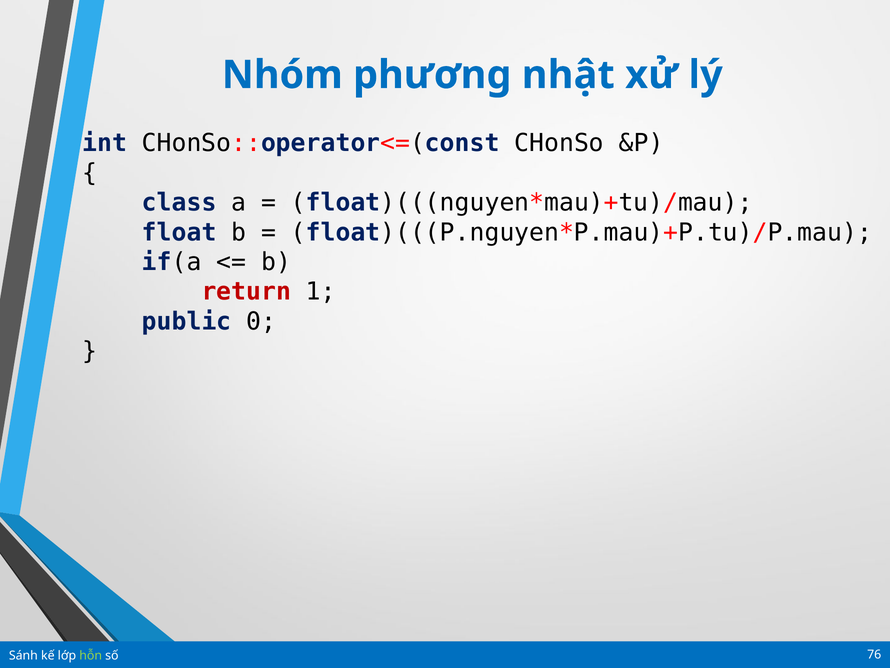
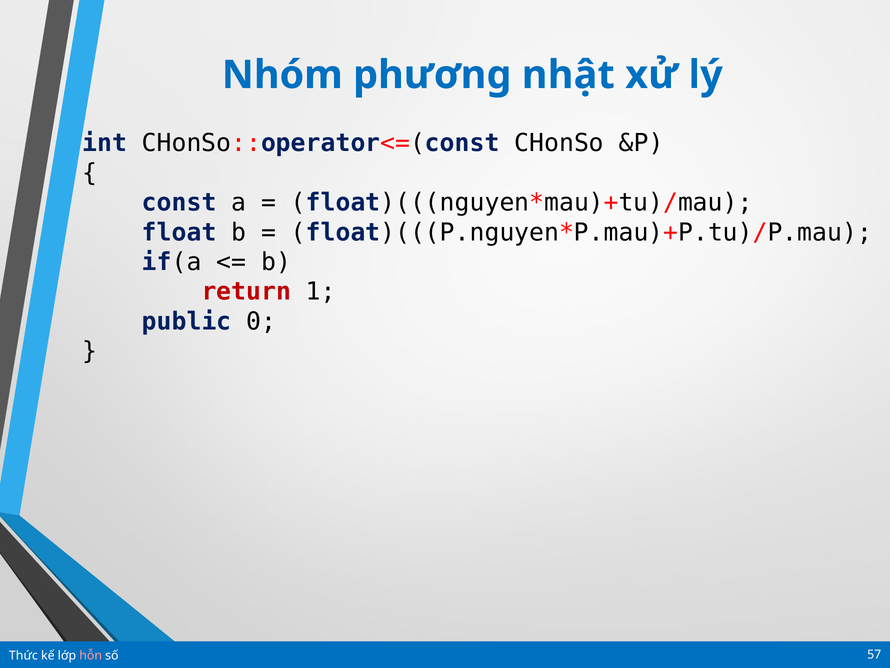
class: class -> const
Sánh: Sánh -> Thức
hỗn colour: light green -> pink
76: 76 -> 57
